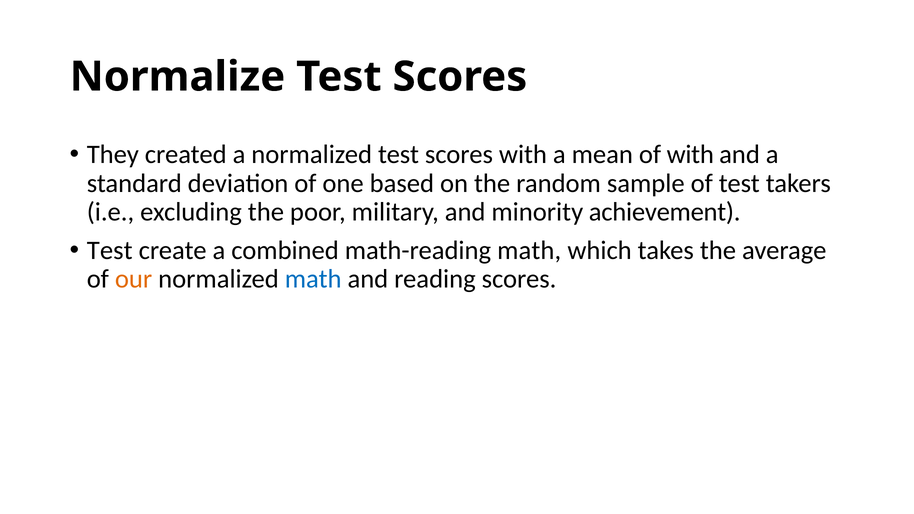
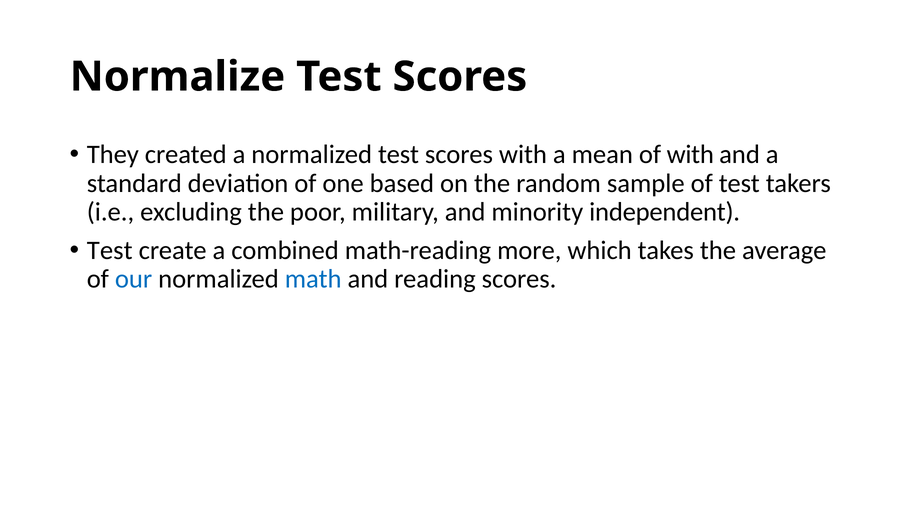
achievement: achievement -> independent
math-reading math: math -> more
our colour: orange -> blue
